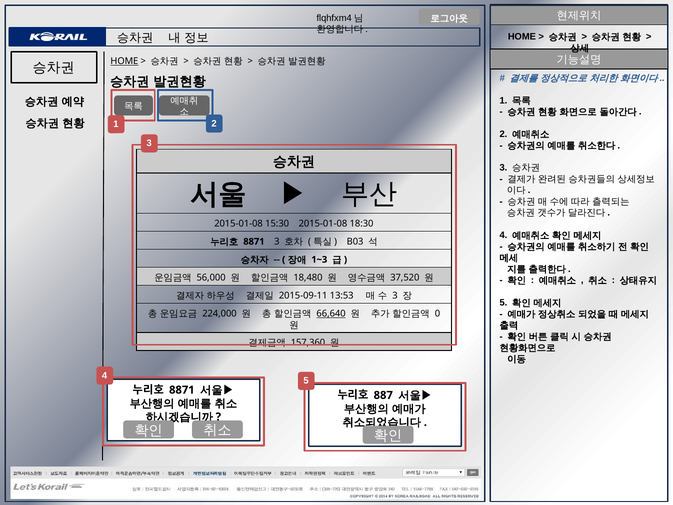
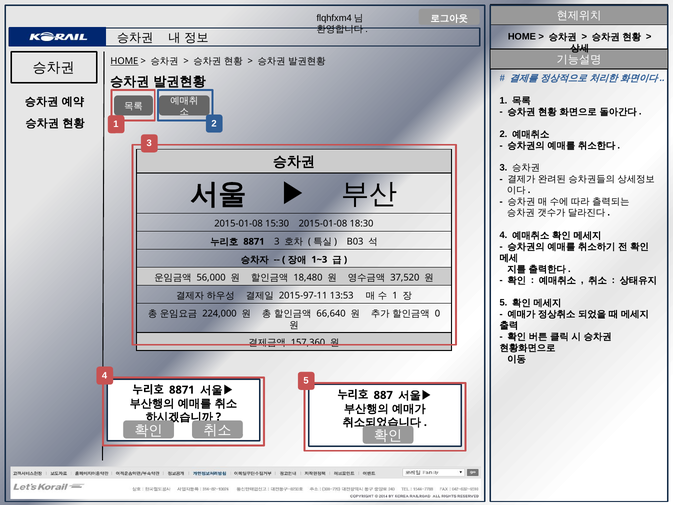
2015-09-11: 2015-09-11 -> 2015-97-11
3 at (395, 295): 3 -> 1
66,640 underline: present -> none
